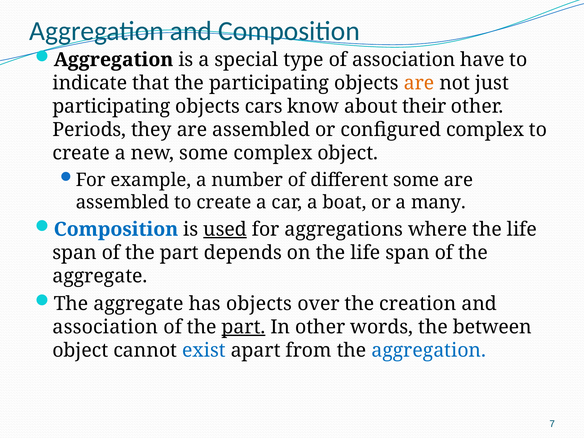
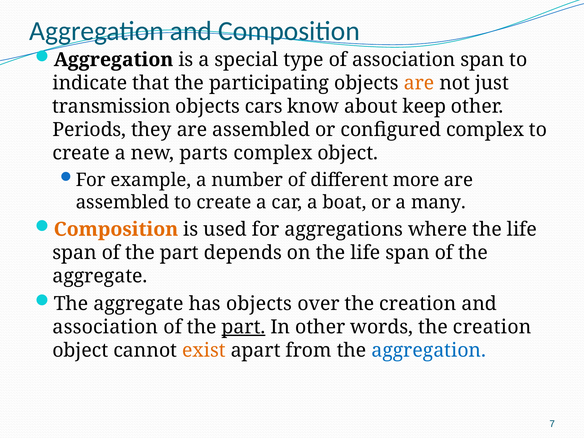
association have: have -> span
participating at (111, 106): participating -> transmission
their: their -> keep
new some: some -> parts
different some: some -> more
Composition at (116, 229) colour: blue -> orange
used underline: present -> none
words the between: between -> creation
exist colour: blue -> orange
